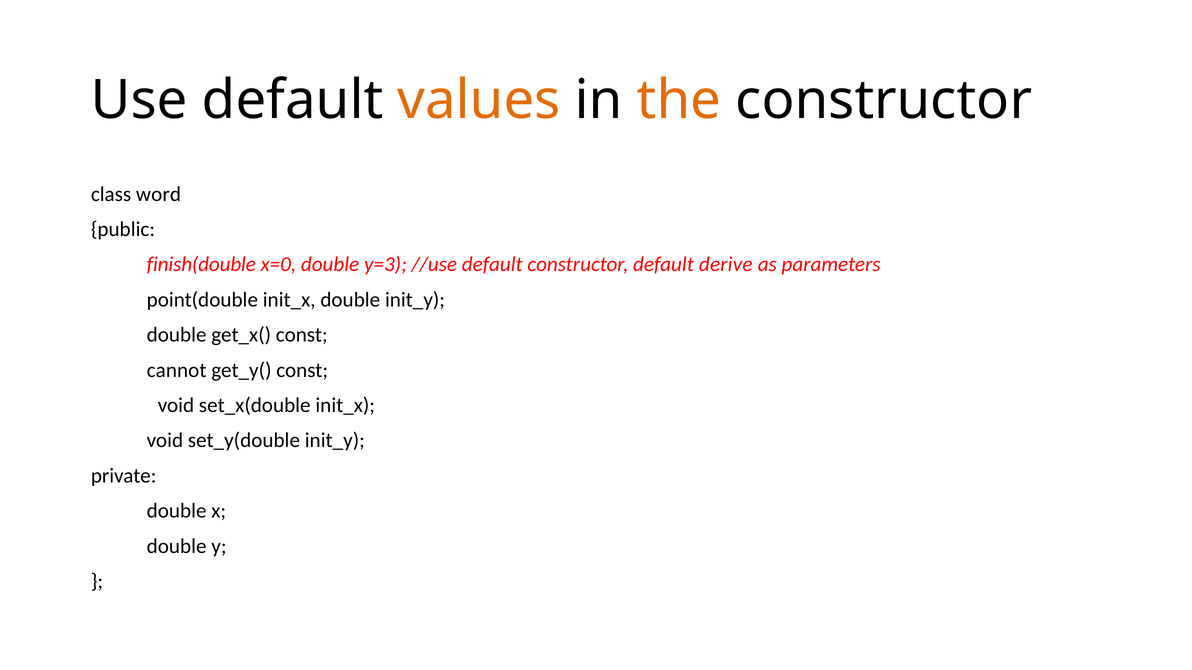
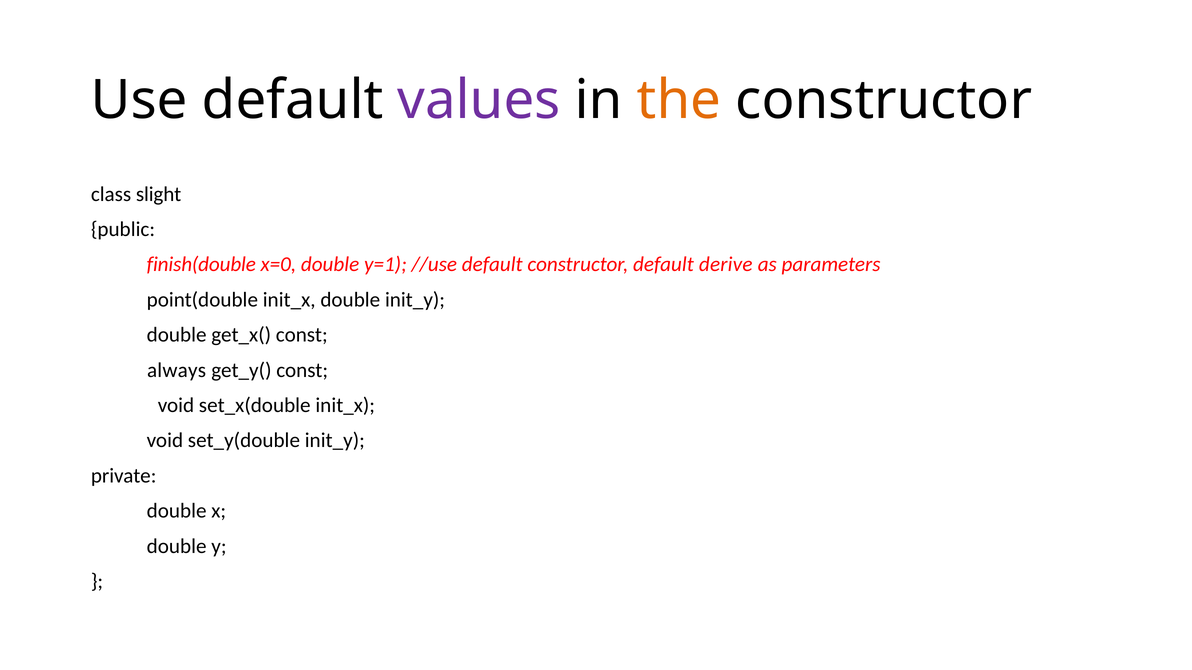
values colour: orange -> purple
word: word -> slight
y=3: y=3 -> y=1
cannot: cannot -> always
